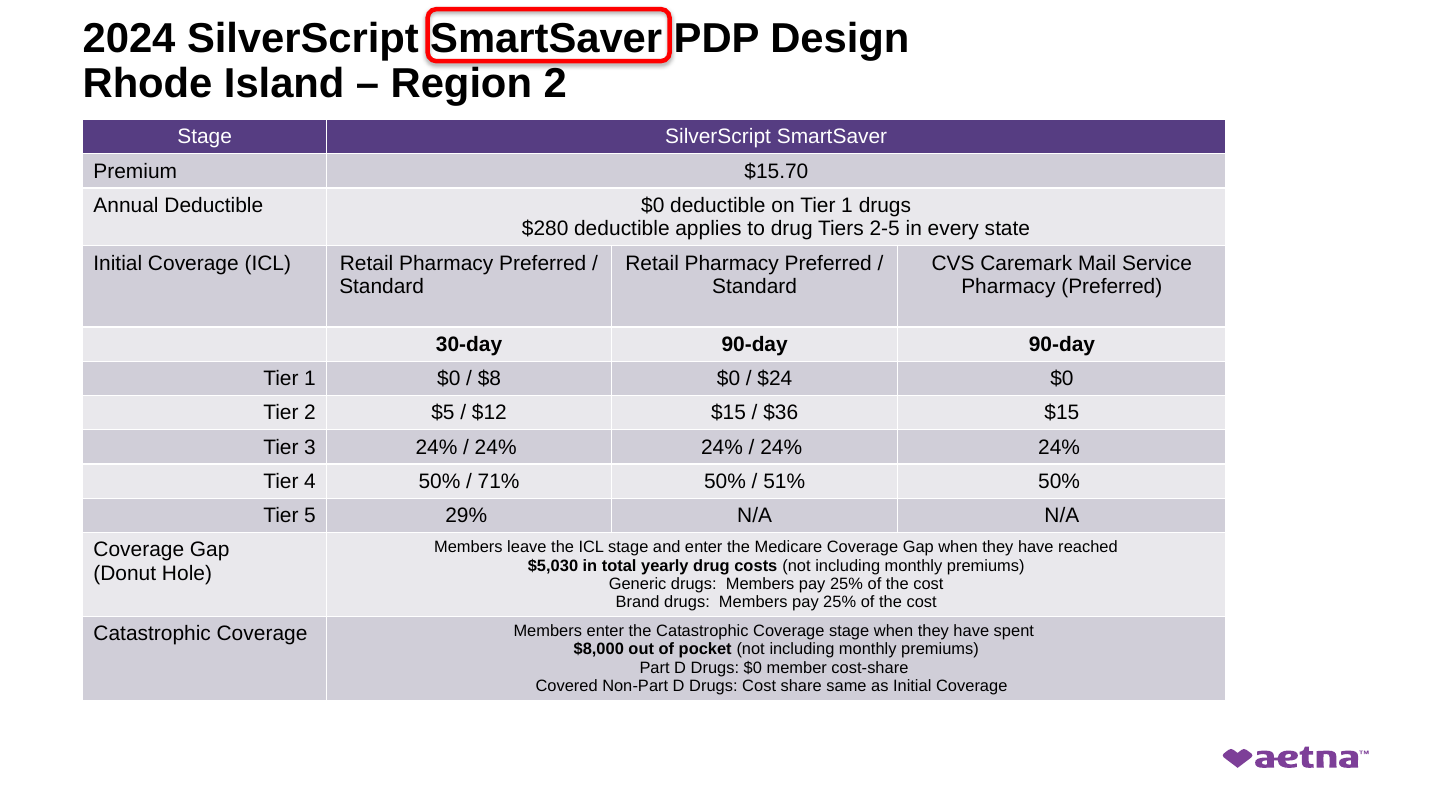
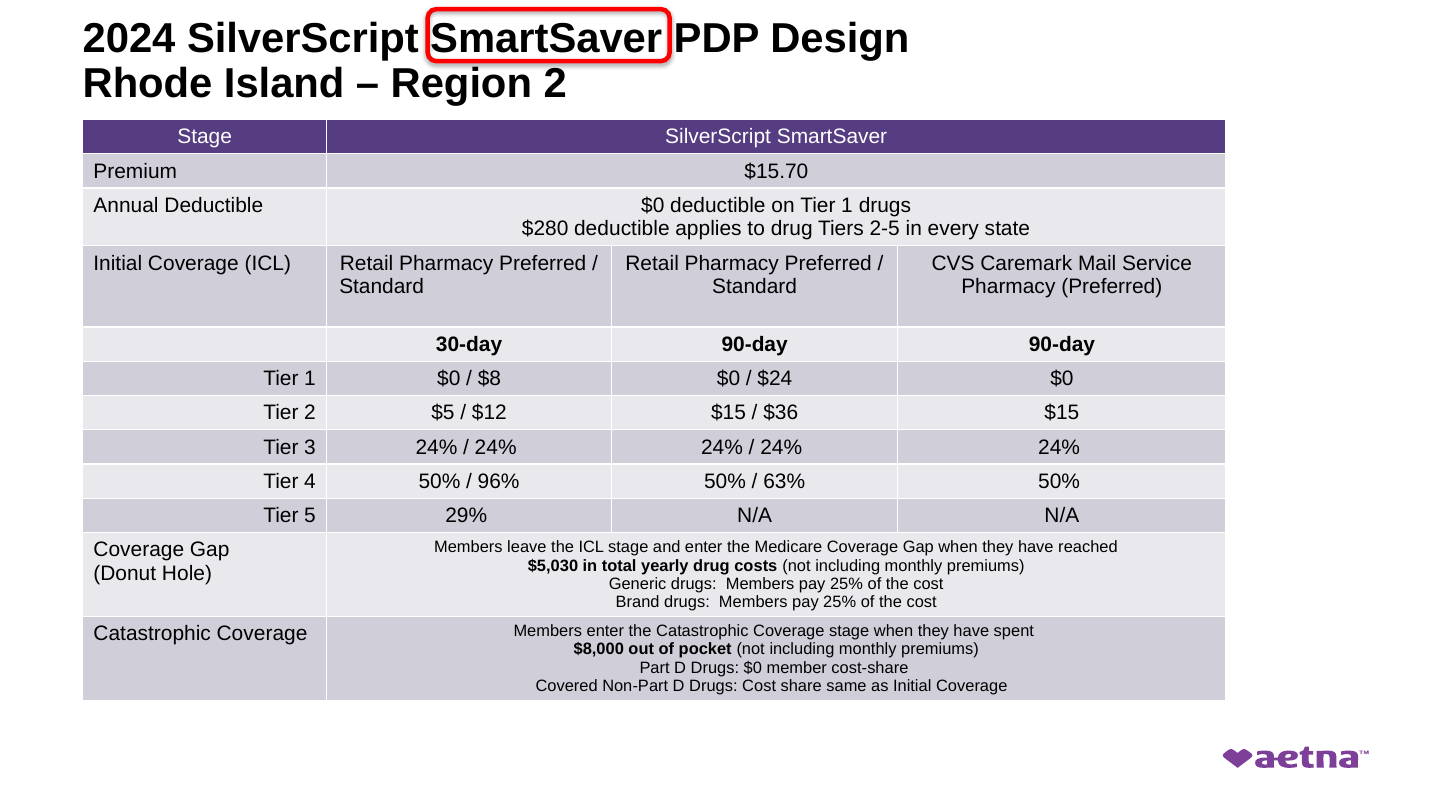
71%: 71% -> 96%
51%: 51% -> 63%
